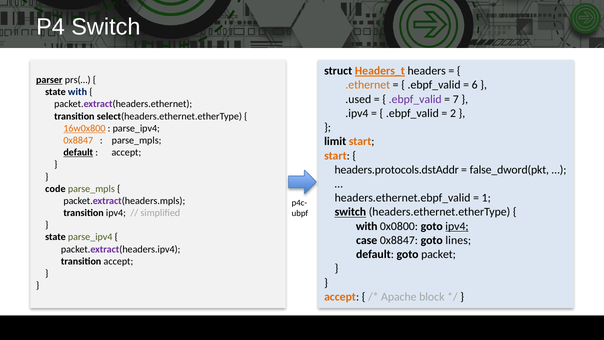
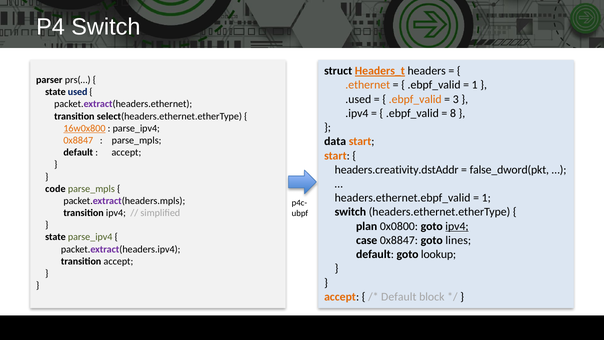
parser underline: present -> none
6 at (475, 85): 6 -> 1
state with: with -> used
.ebpf_valid at (415, 99) colour: purple -> orange
7: 7 -> 3
2: 2 -> 8
limit: limit -> data
default at (78, 152) underline: present -> none
headers.protocols.dstAddr: headers.protocols.dstAddr -> headers.creativity.dstAddr
switch at (350, 212) underline: present -> none
with at (367, 226): with -> plan
packet: packet -> lookup
Apache at (399, 297): Apache -> Default
